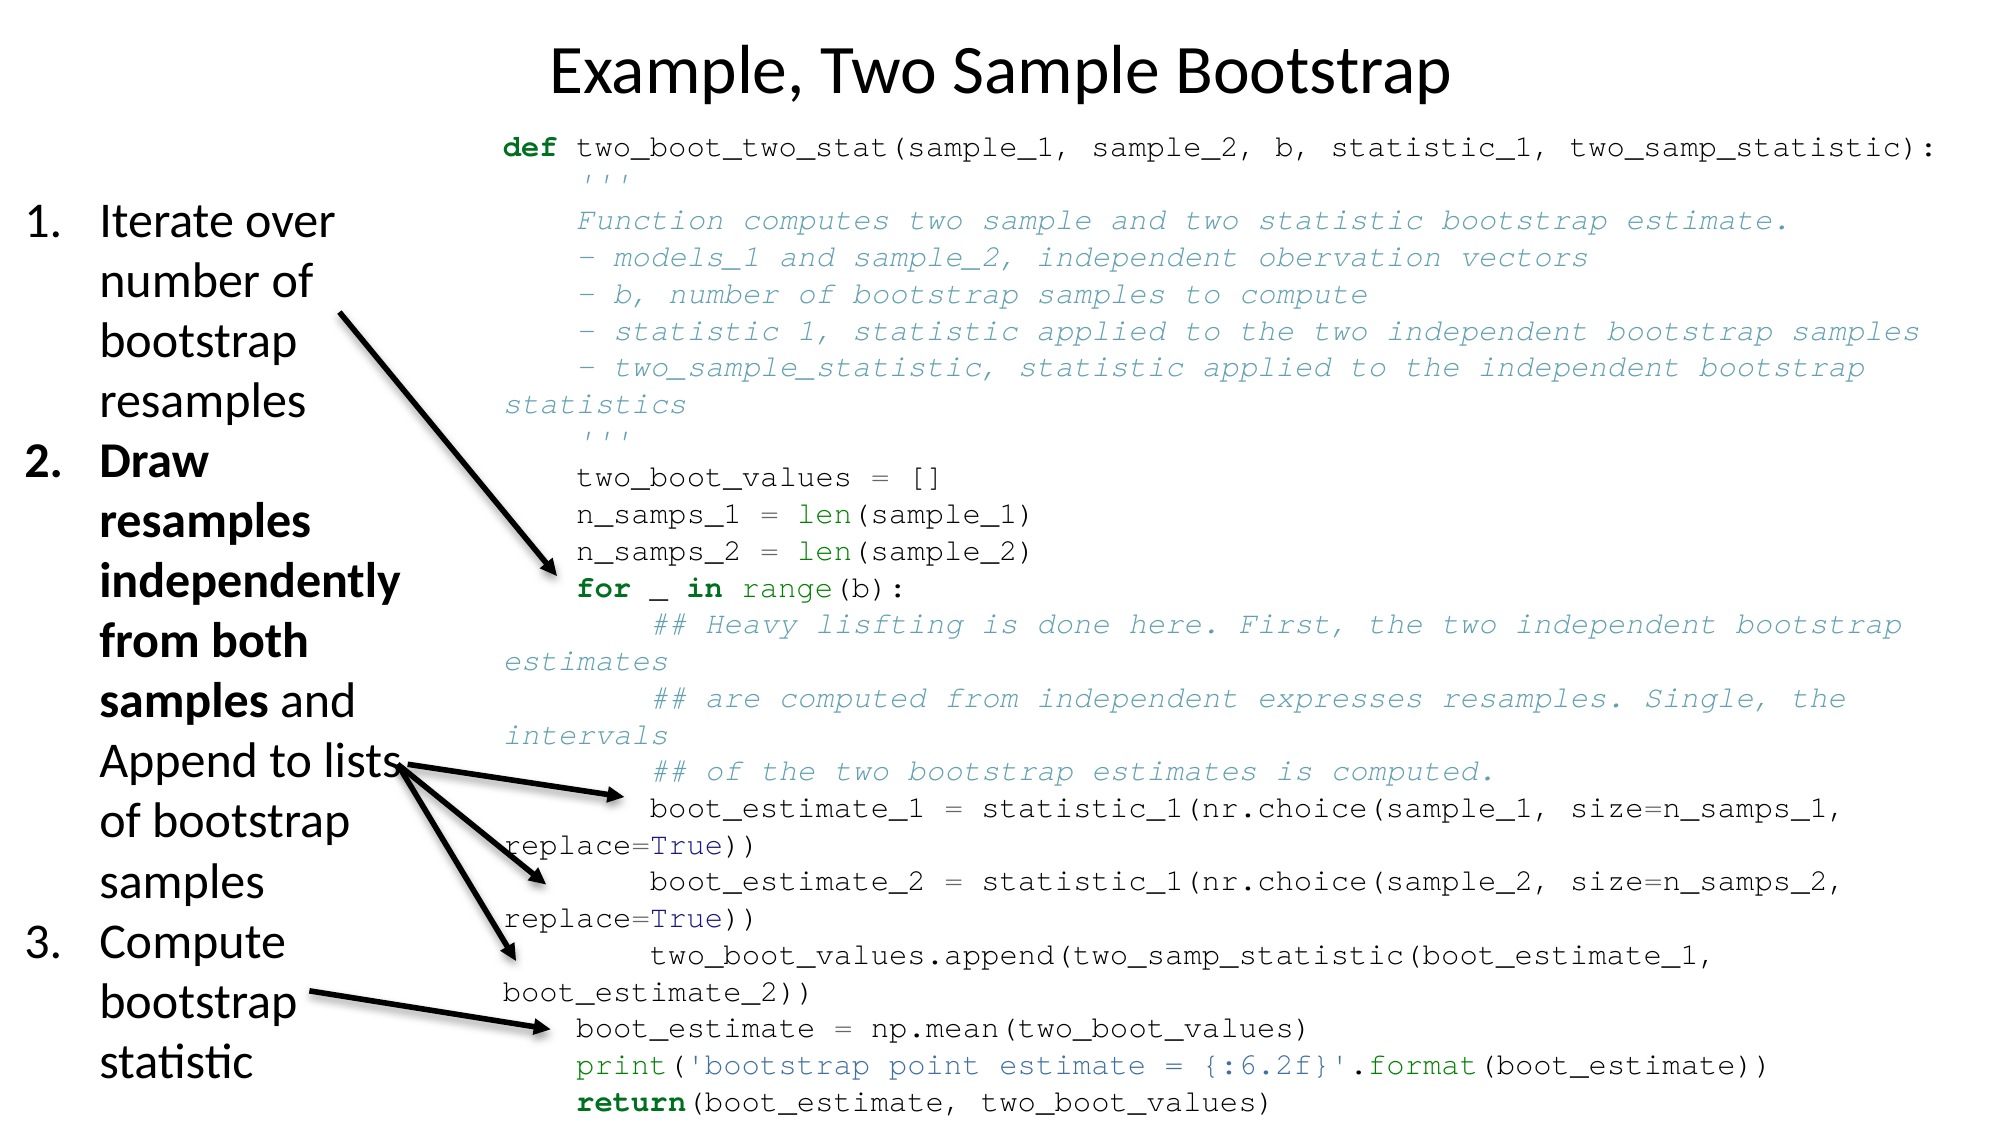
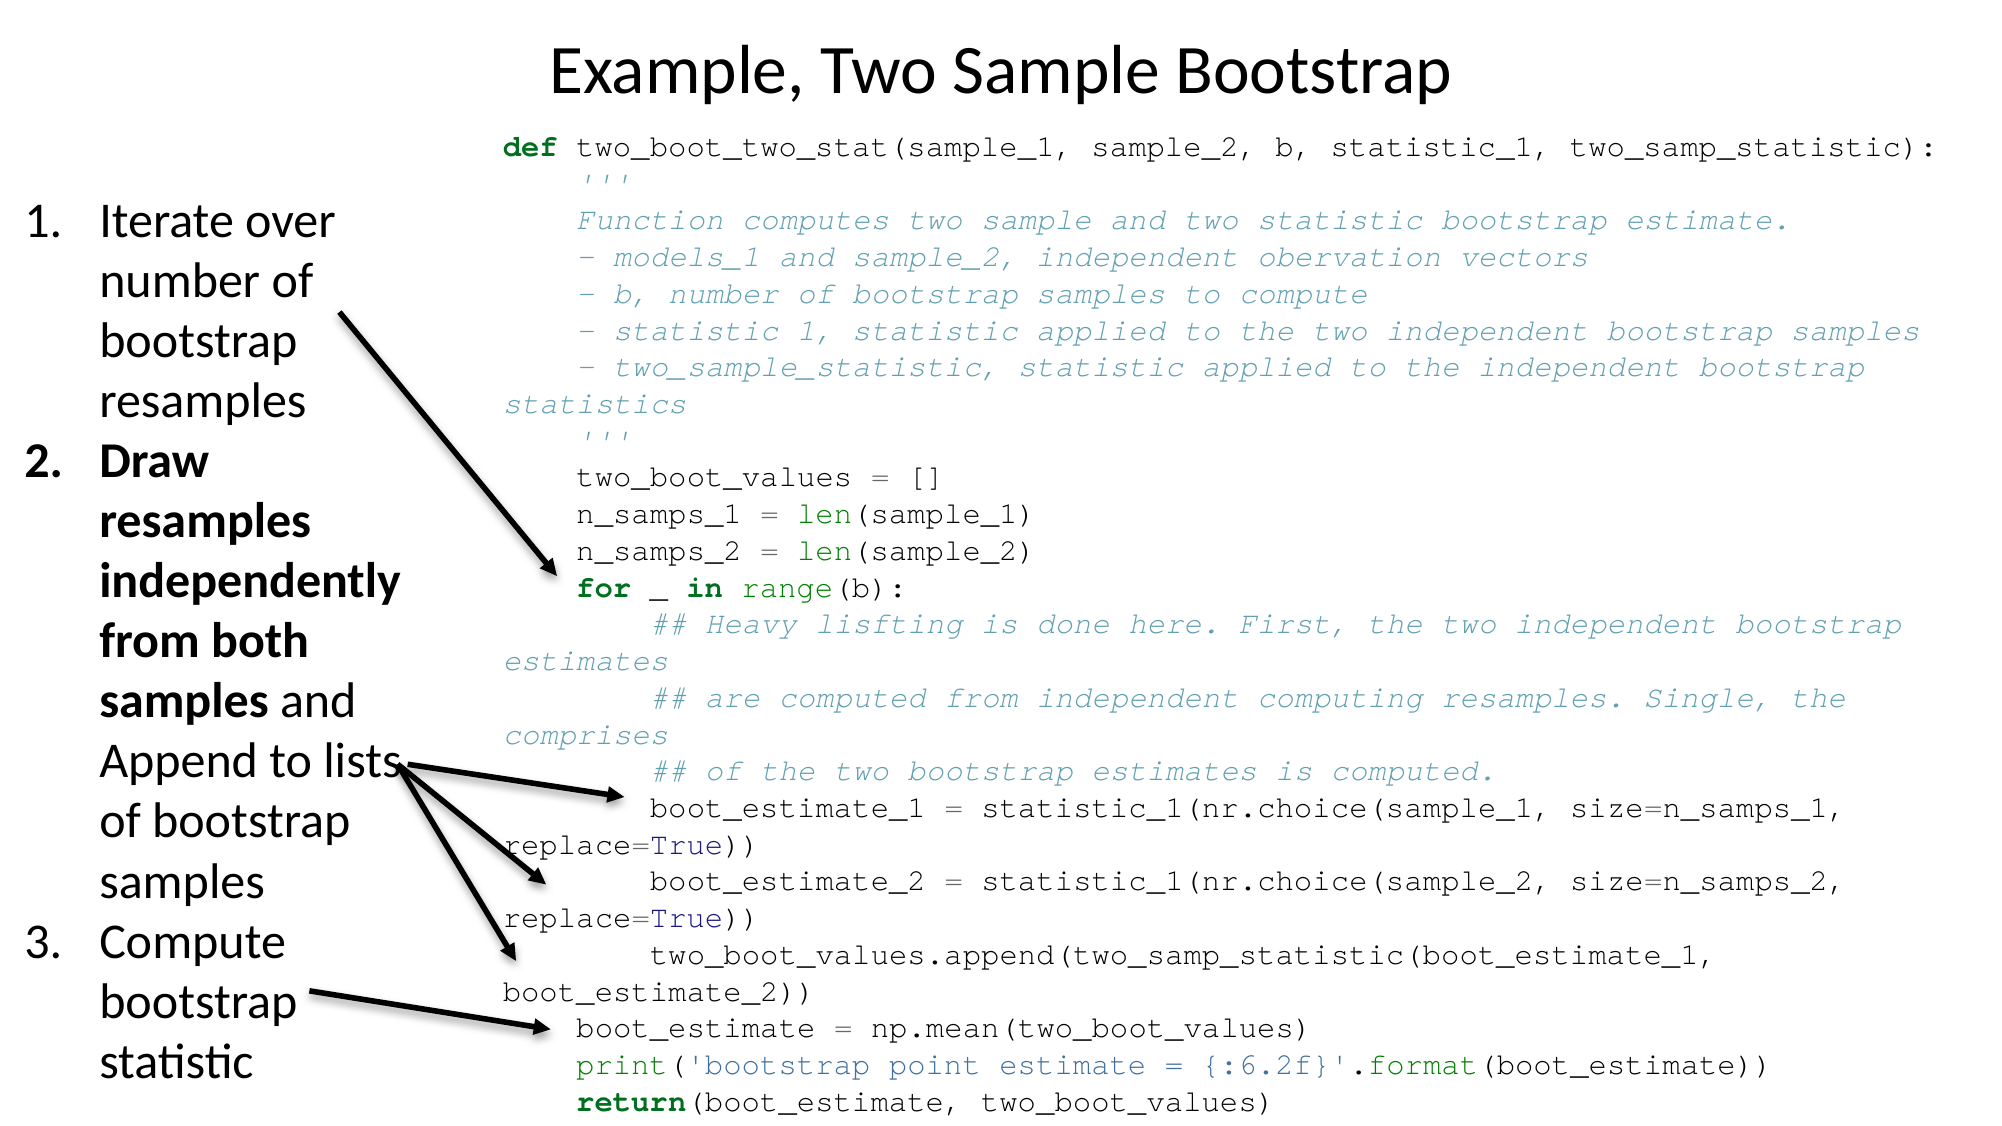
expresses: expresses -> computing
intervals: intervals -> comprises
